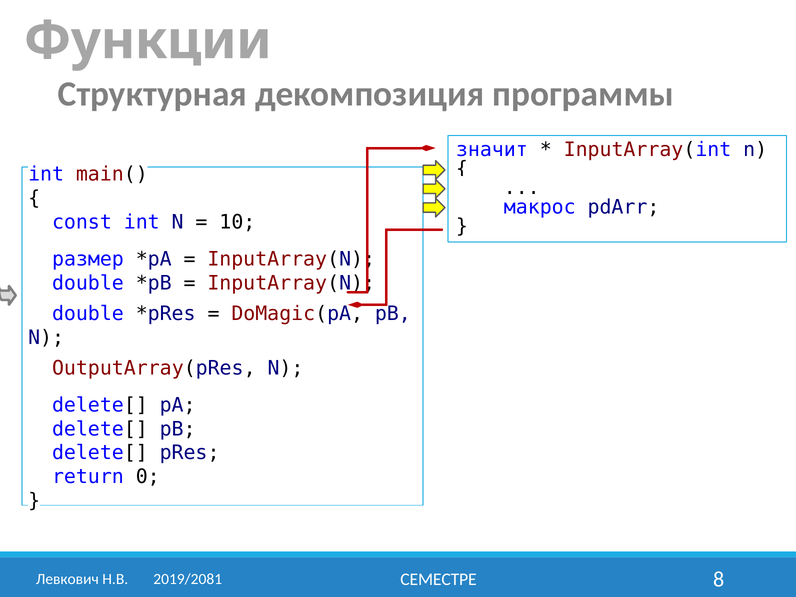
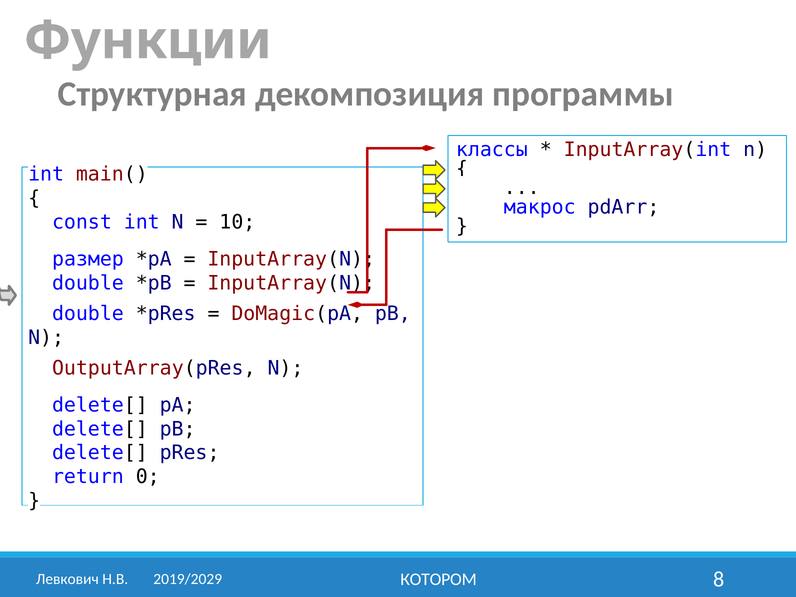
значит: значит -> классы
СЕМЕСТРЕ: СЕМЕСТРЕ -> КОТОРОМ
2019/2081: 2019/2081 -> 2019/2029
